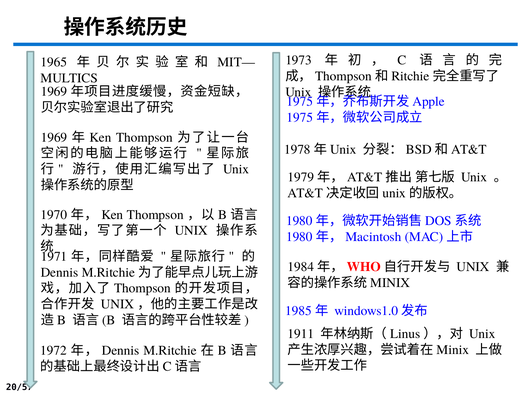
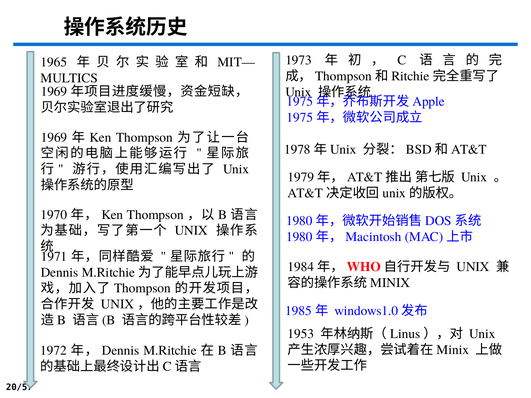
1911: 1911 -> 1953
